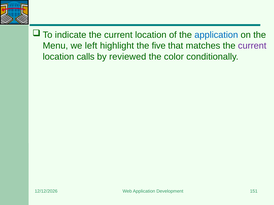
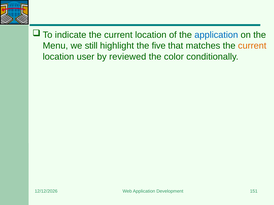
left: left -> still
current at (252, 46) colour: purple -> orange
calls: calls -> user
